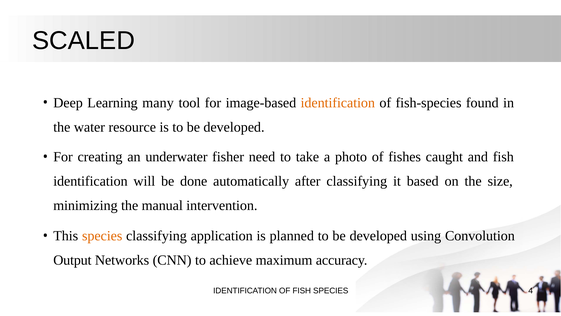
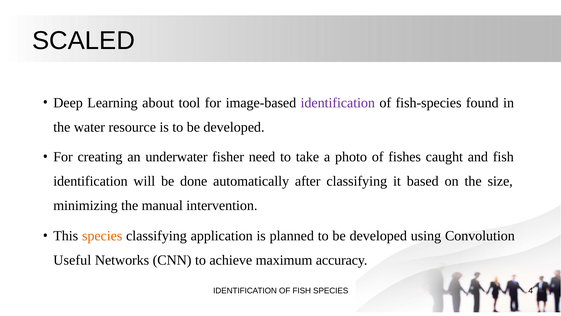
many: many -> about
identification at (338, 103) colour: orange -> purple
Output: Output -> Useful
